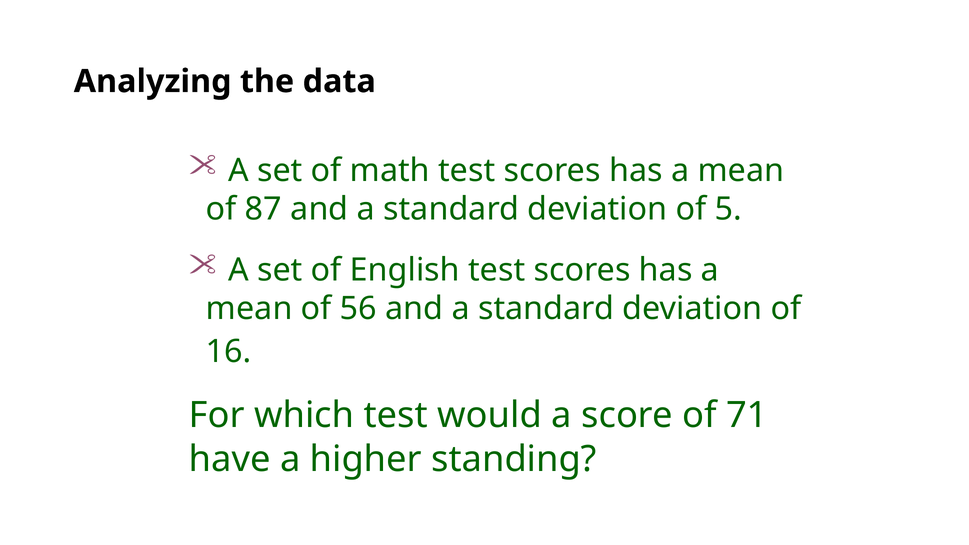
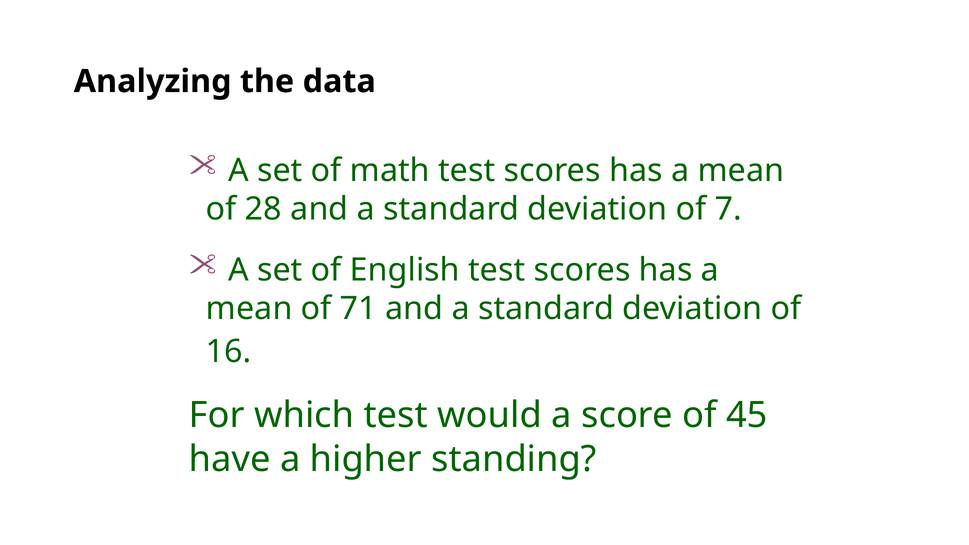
87: 87 -> 28
5: 5 -> 7
56: 56 -> 71
71: 71 -> 45
